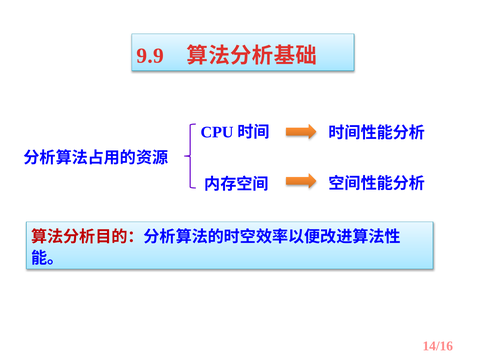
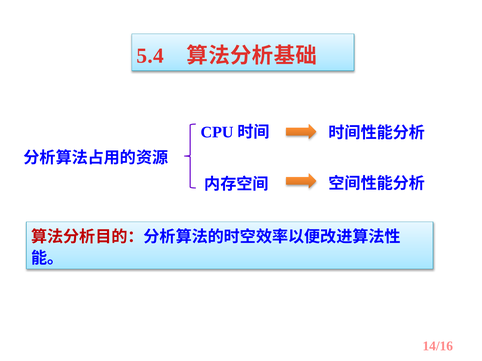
9.9: 9.9 -> 5.4
